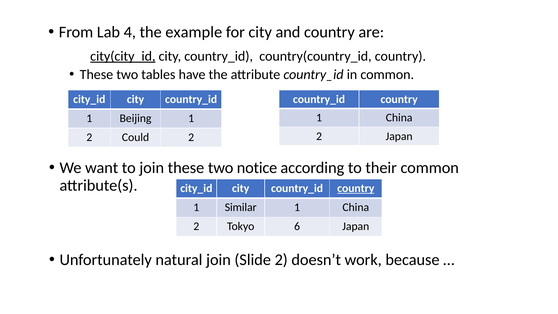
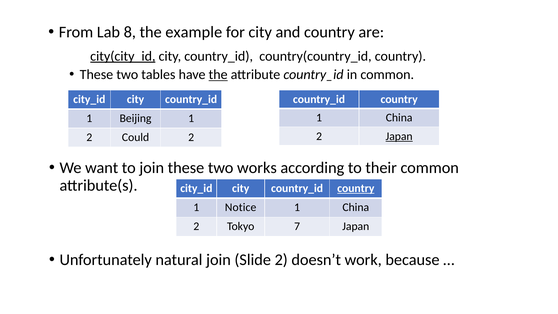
4: 4 -> 8
the at (218, 75) underline: none -> present
Japan at (399, 136) underline: none -> present
notice: notice -> works
Similar: Similar -> Notice
6: 6 -> 7
